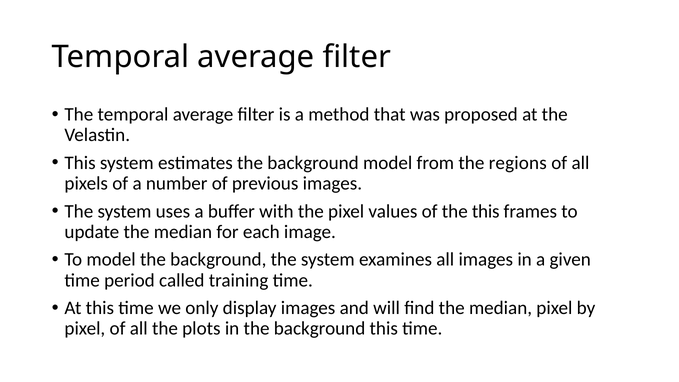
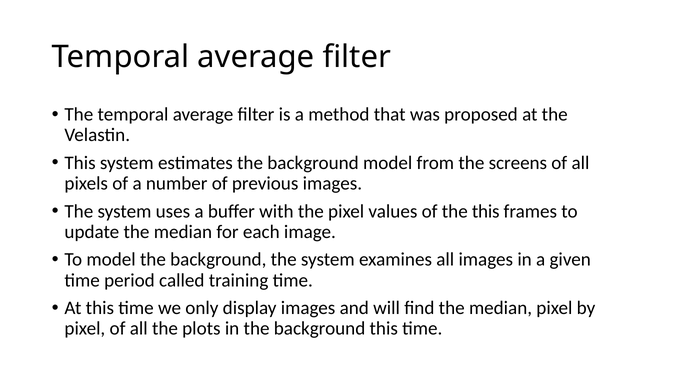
regions: regions -> screens
